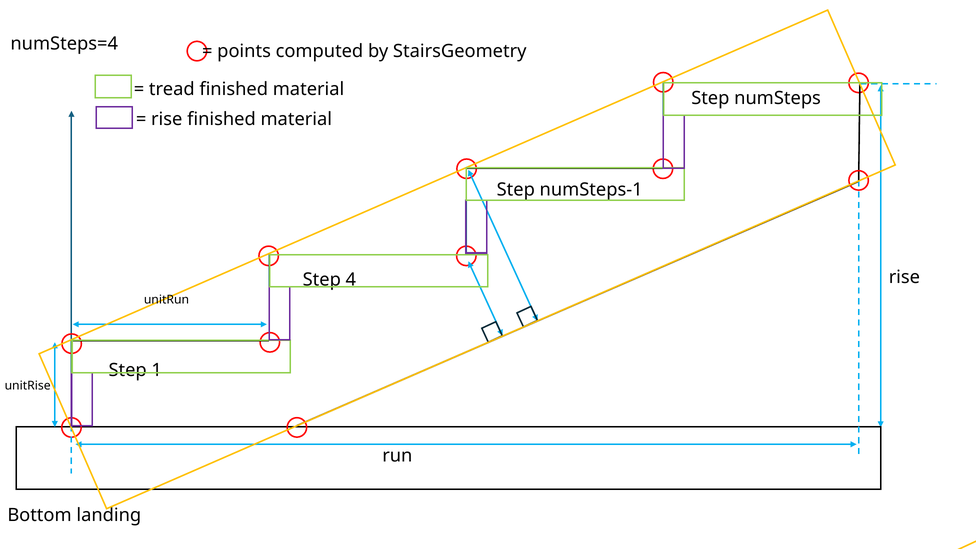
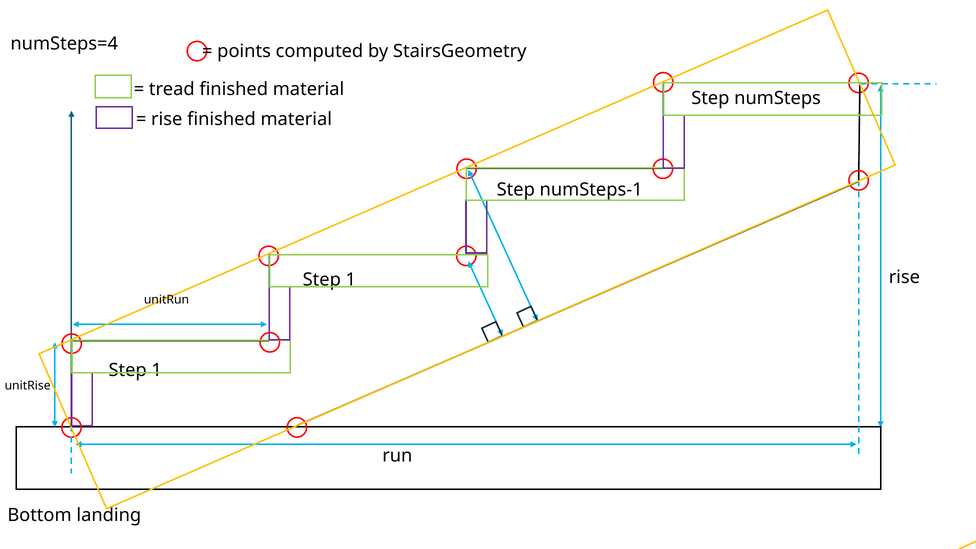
4 at (351, 280): 4 -> 1
